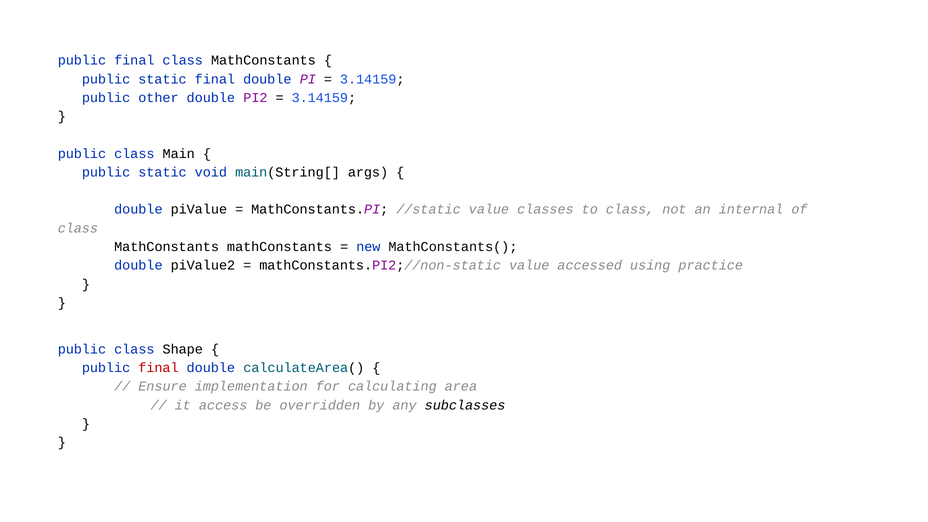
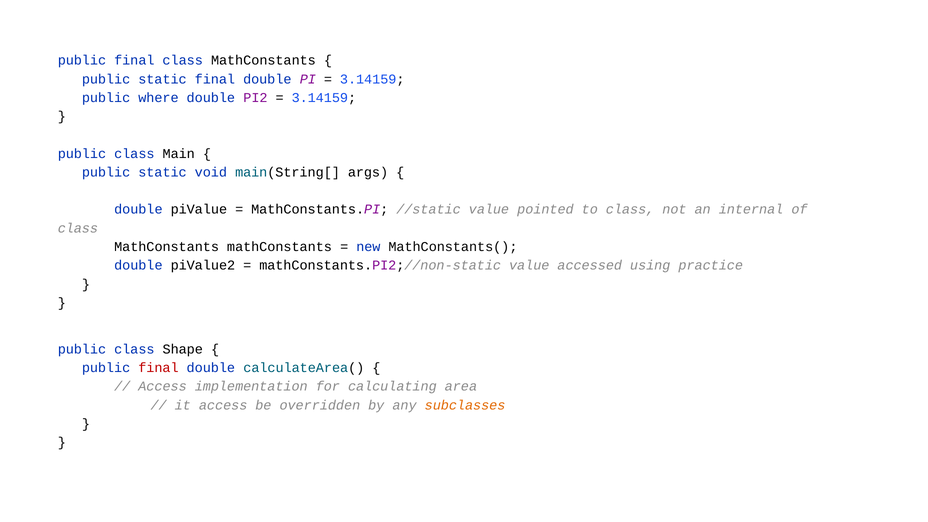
other: other -> where
classes: classes -> pointed
Ensure at (163, 386): Ensure -> Access
subclasses colour: black -> orange
